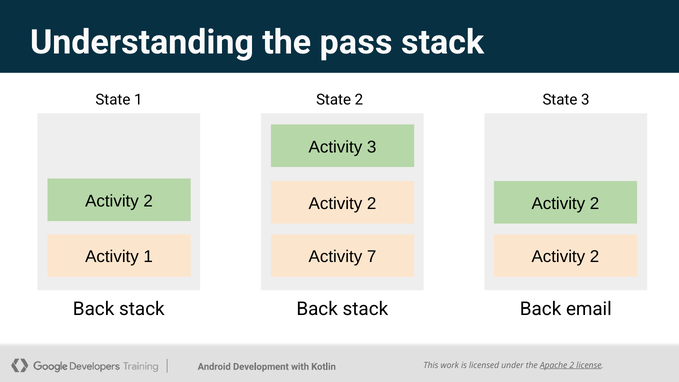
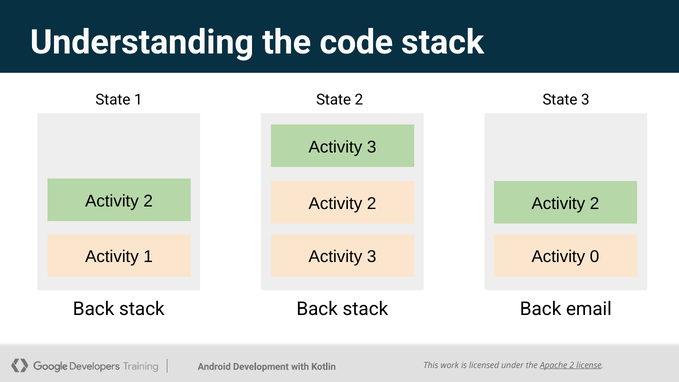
pass: pass -> code
7 at (372, 257): 7 -> 3
2 at (595, 257): 2 -> 0
